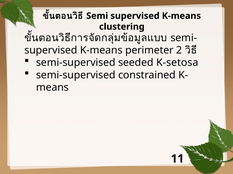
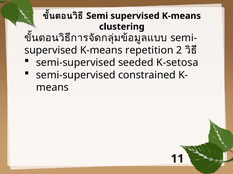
perimeter: perimeter -> repetition
